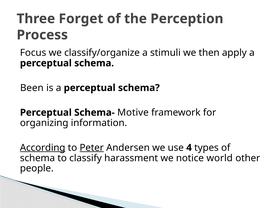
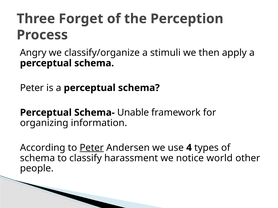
Focus: Focus -> Angry
Been at (32, 88): Been -> Peter
Motive: Motive -> Unable
According underline: present -> none
